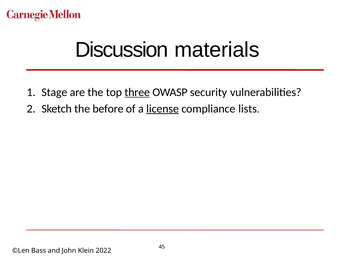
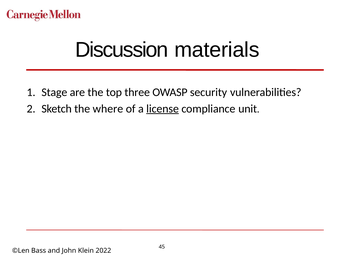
three underline: present -> none
before: before -> where
lists: lists -> unit
